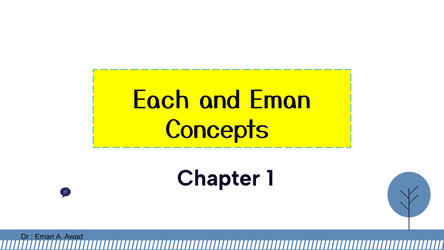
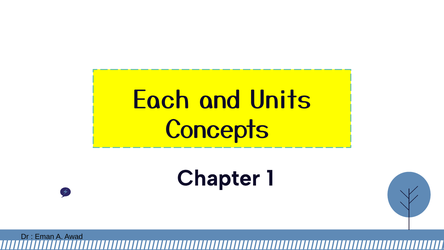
and Eman: Eman -> Units
